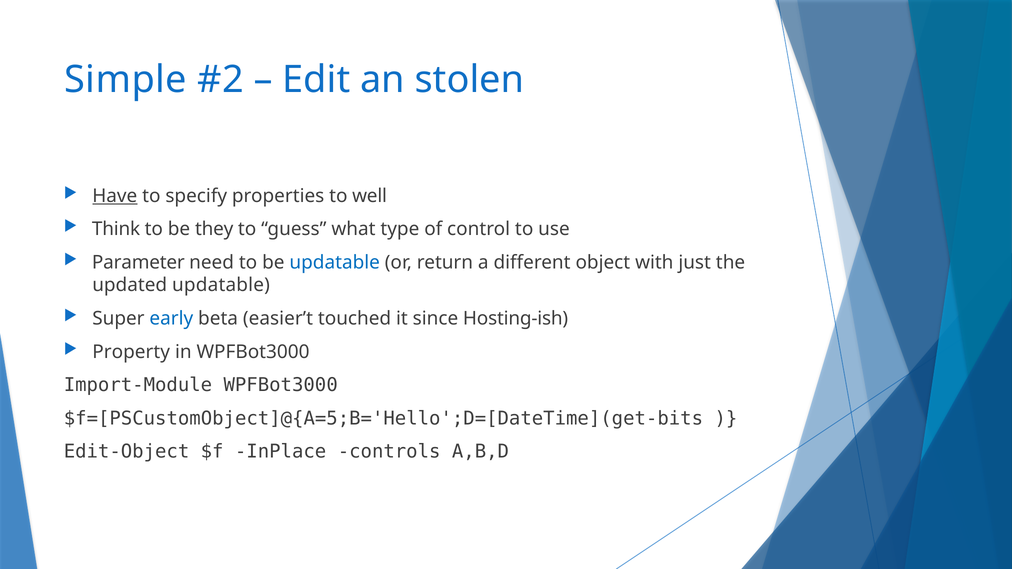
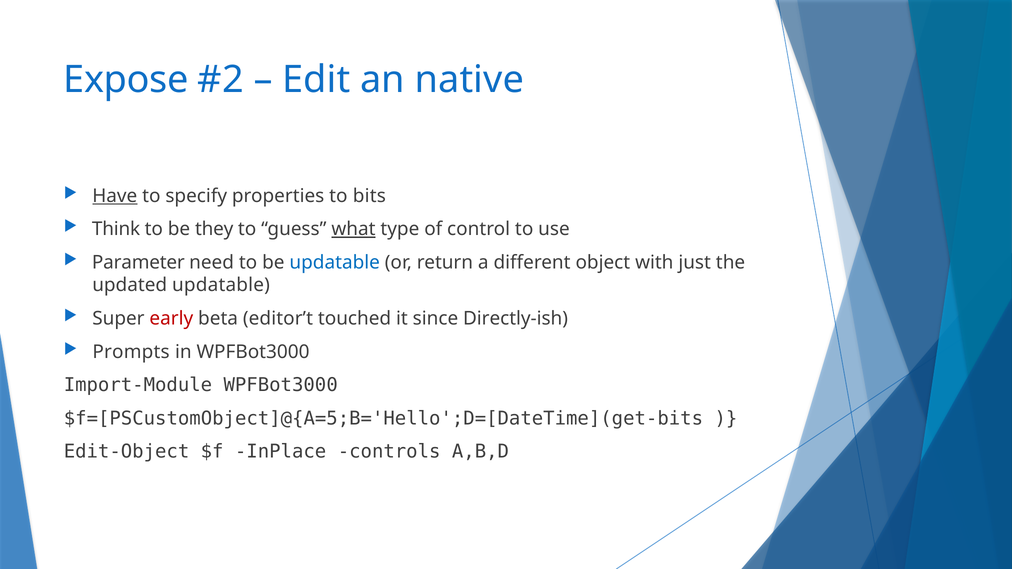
Simple: Simple -> Expose
stolen: stolen -> native
well: well -> bits
what underline: none -> present
early colour: blue -> red
easier’t: easier’t -> editor’t
Hosting-ish: Hosting-ish -> Directly-ish
Property: Property -> Prompts
